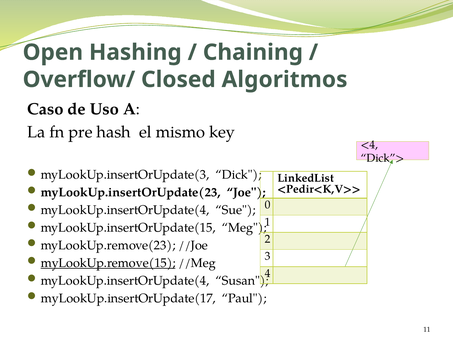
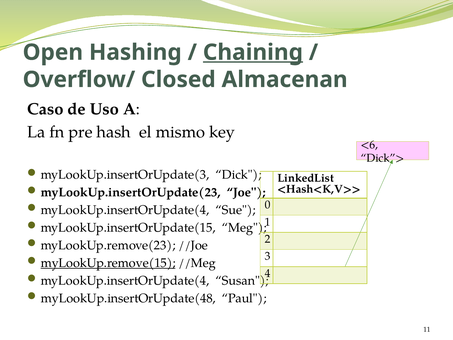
Chaining underline: none -> present
Algoritmos: Algoritmos -> Almacenan
<4: <4 -> <6
<Pedir<K,V>>: <Pedir<K,V>> -> <Hash<K,V>>
myLookUp.insertOrUpdate(17: myLookUp.insertOrUpdate(17 -> myLookUp.insertOrUpdate(48
